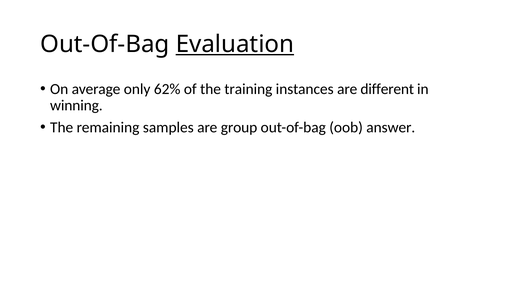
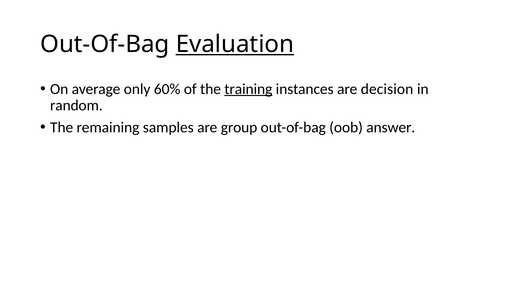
62%: 62% -> 60%
training underline: none -> present
different: different -> decision
winning: winning -> random
